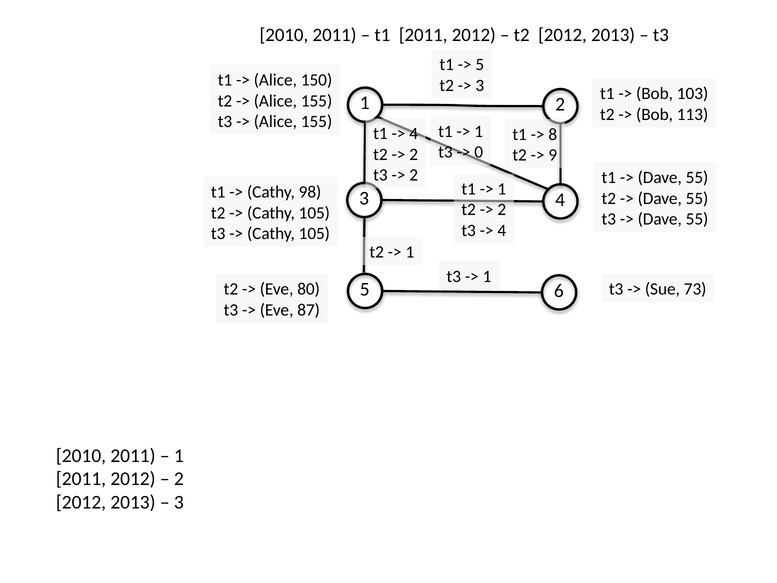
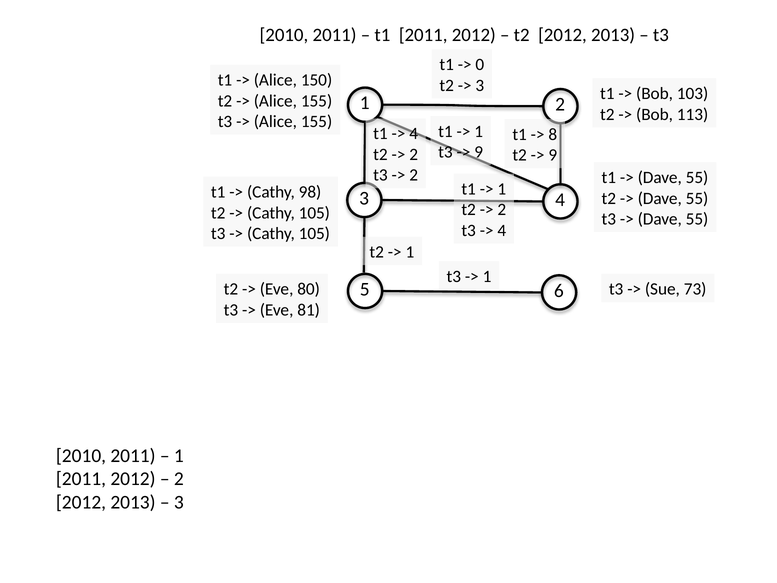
5 at (480, 65): 5 -> 0
0 at (479, 152): 0 -> 9
87: 87 -> 81
